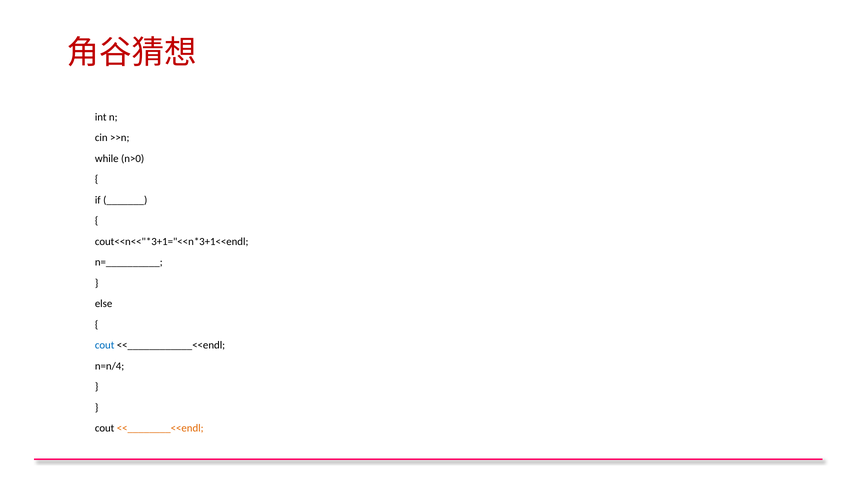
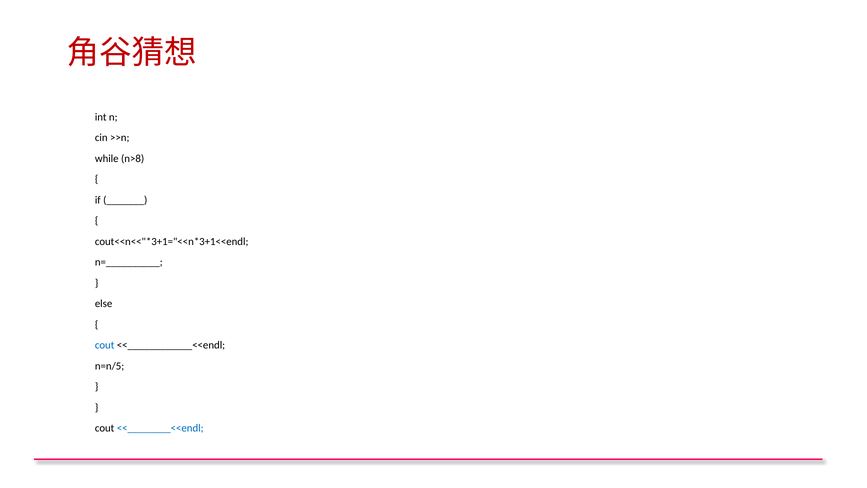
n>0: n>0 -> n>8
n=n/4: n=n/4 -> n=n/5
<<________<<endl colour: orange -> blue
